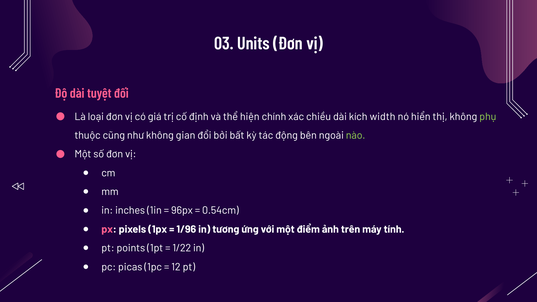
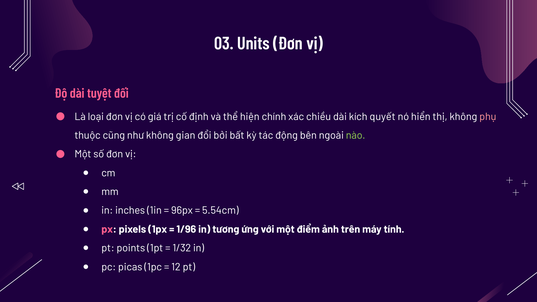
width: width -> quyết
phụ colour: light green -> pink
0.54cm: 0.54cm -> 5.54cm
1/22: 1/22 -> 1/32
